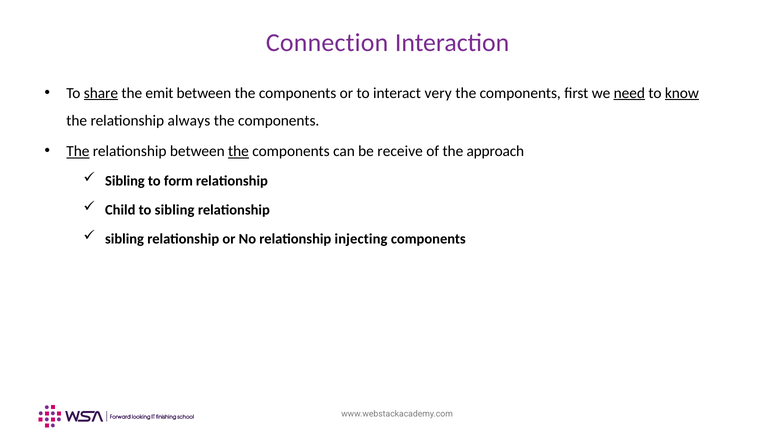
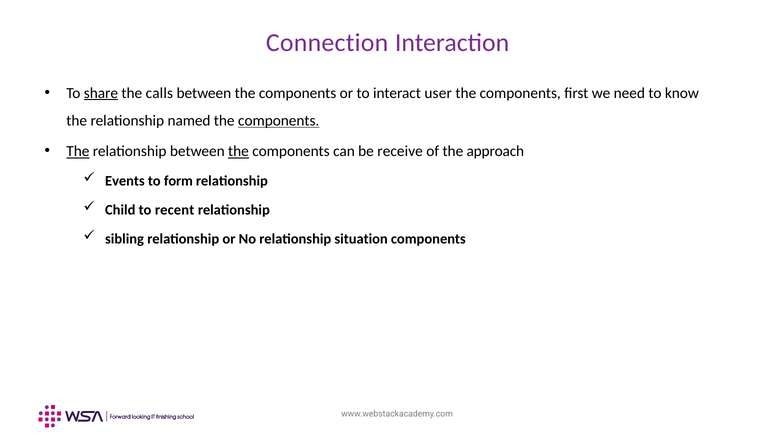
emit: emit -> calls
very: very -> user
need underline: present -> none
know underline: present -> none
always: always -> named
components at (279, 121) underline: none -> present
Sibling at (125, 181): Sibling -> Events
to sibling: sibling -> recent
injecting: injecting -> situation
